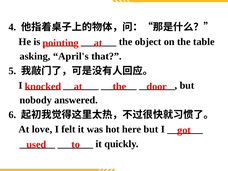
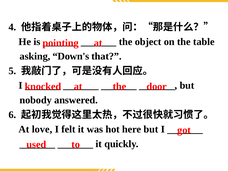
April's: April's -> Down's
